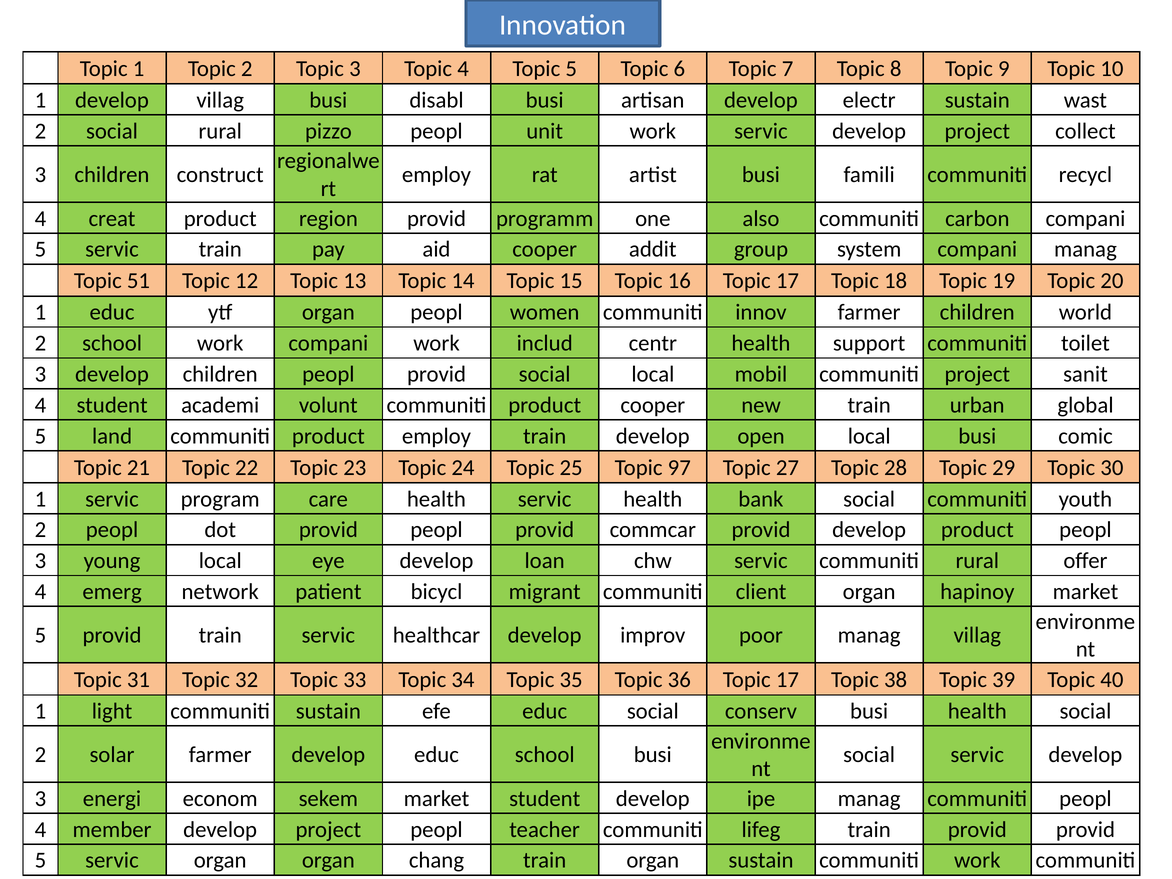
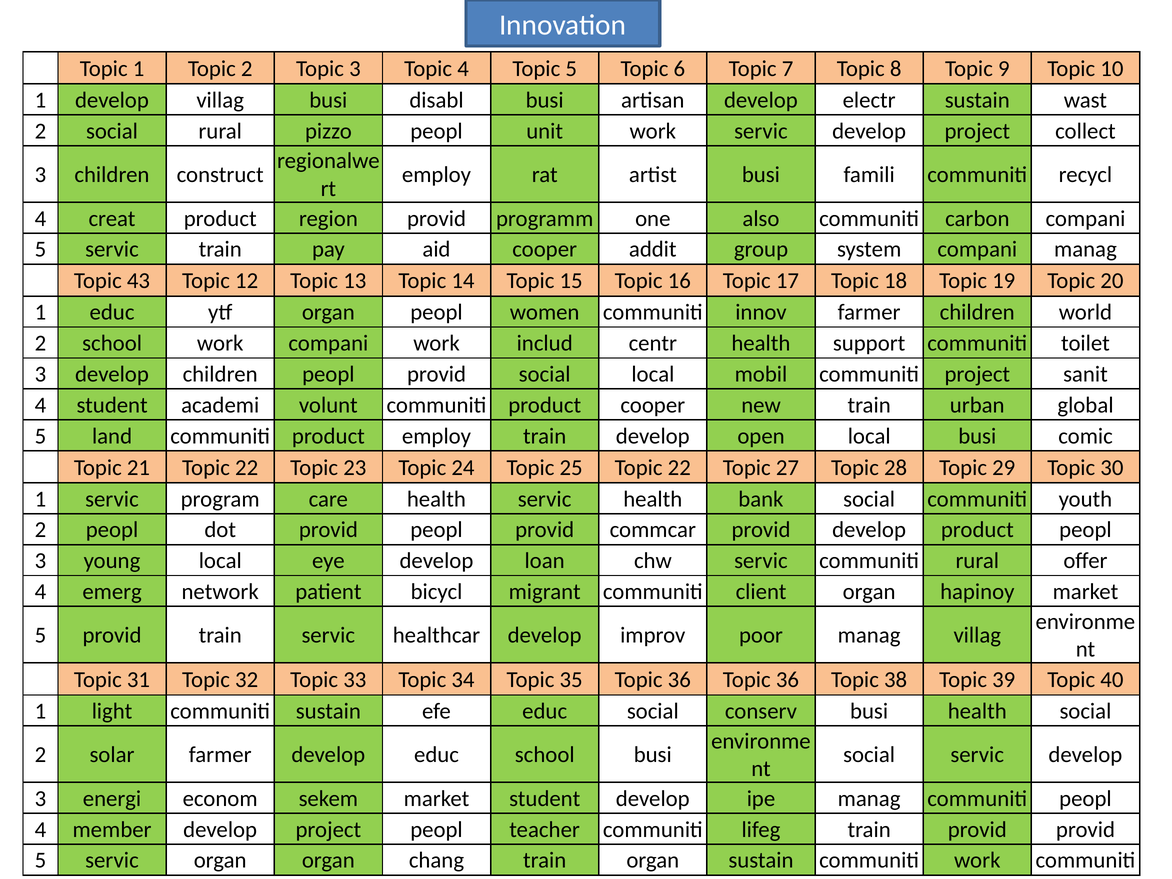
51: 51 -> 43
25 Topic 97: 97 -> 22
36 Topic 17: 17 -> 36
